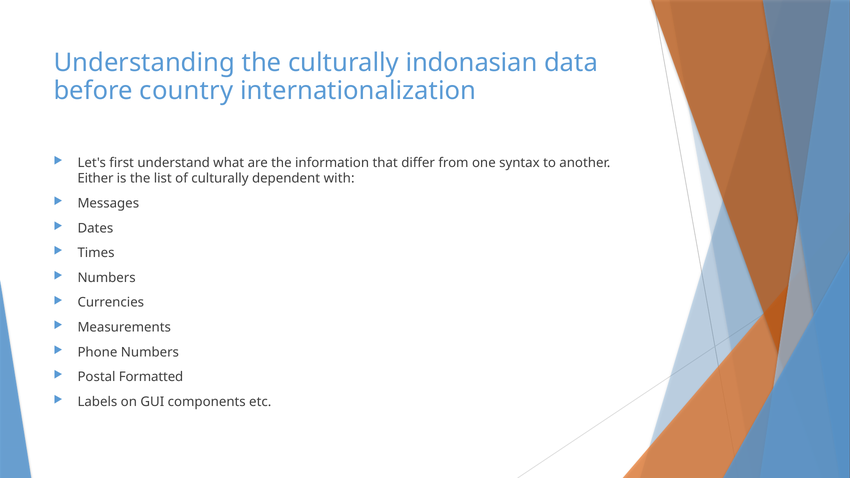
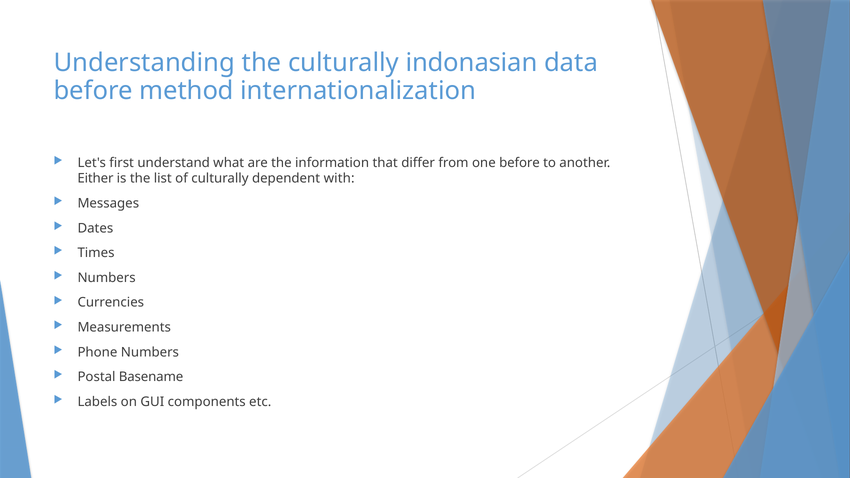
country: country -> method
one syntax: syntax -> before
Formatted: Formatted -> Basename
